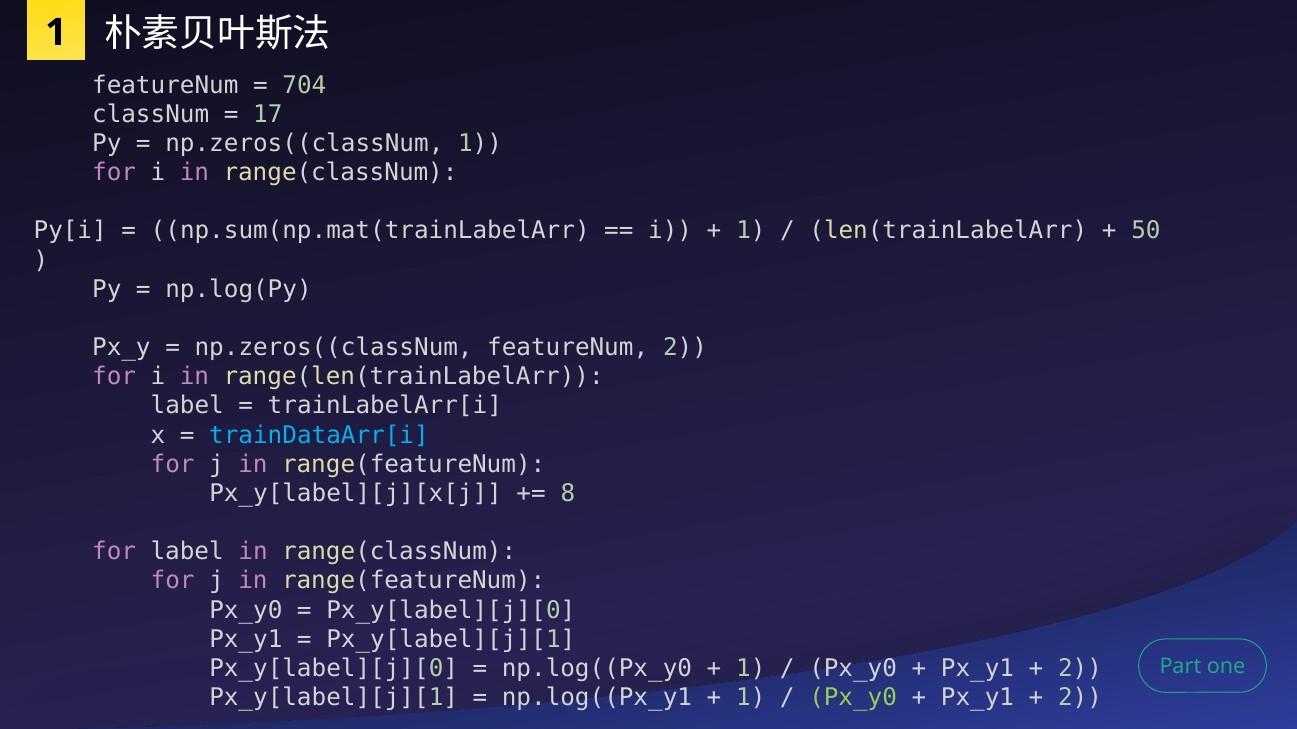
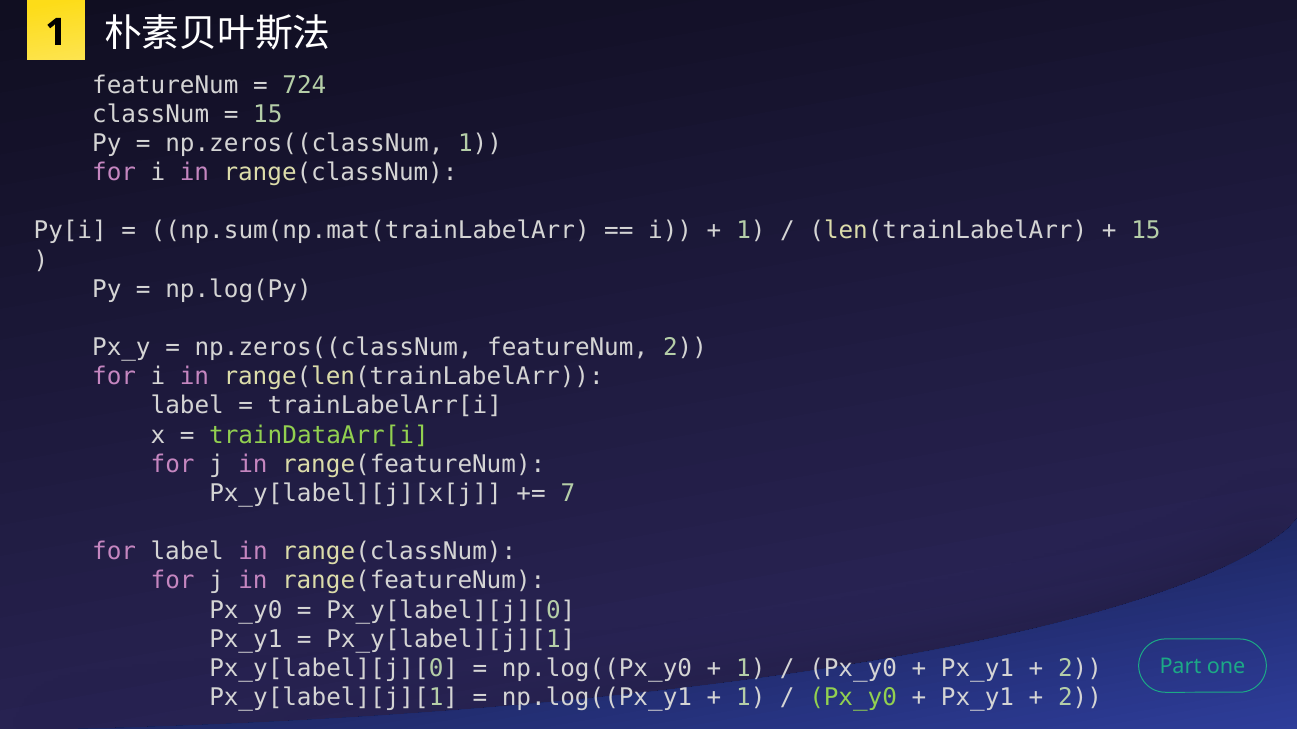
704: 704 -> 724
17 at (268, 114): 17 -> 15
50 at (1146, 231): 50 -> 15
trainDataArr[i colour: light blue -> light green
8: 8 -> 7
